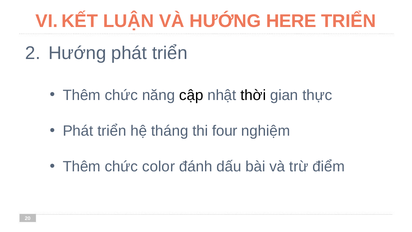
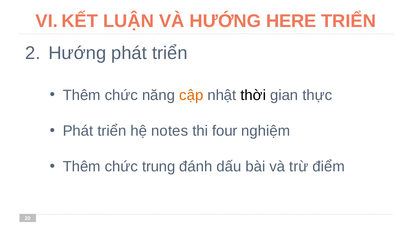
cập colour: black -> orange
tháng: tháng -> notes
color: color -> trung
